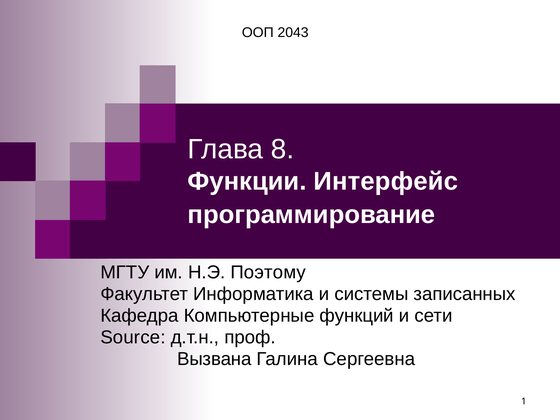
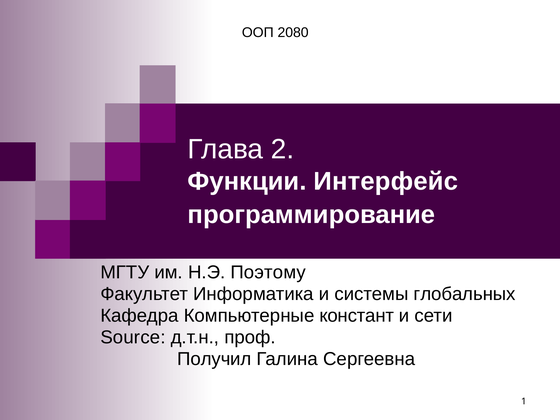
2043: 2043 -> 2080
8: 8 -> 2
записанных: записанных -> глобальных
функций: функций -> констант
Вызвана: Вызвана -> Получил
